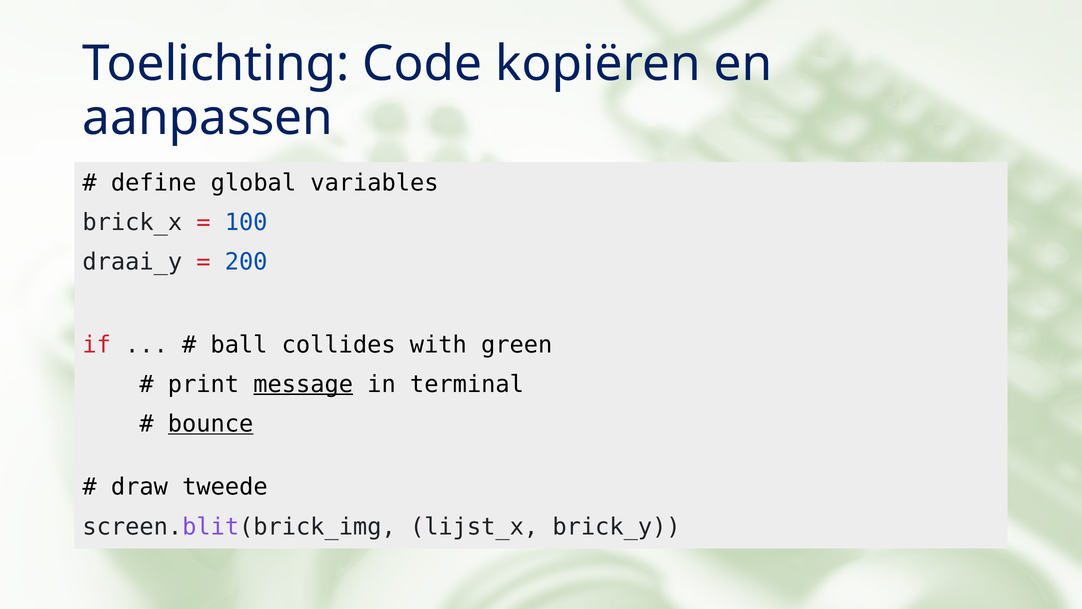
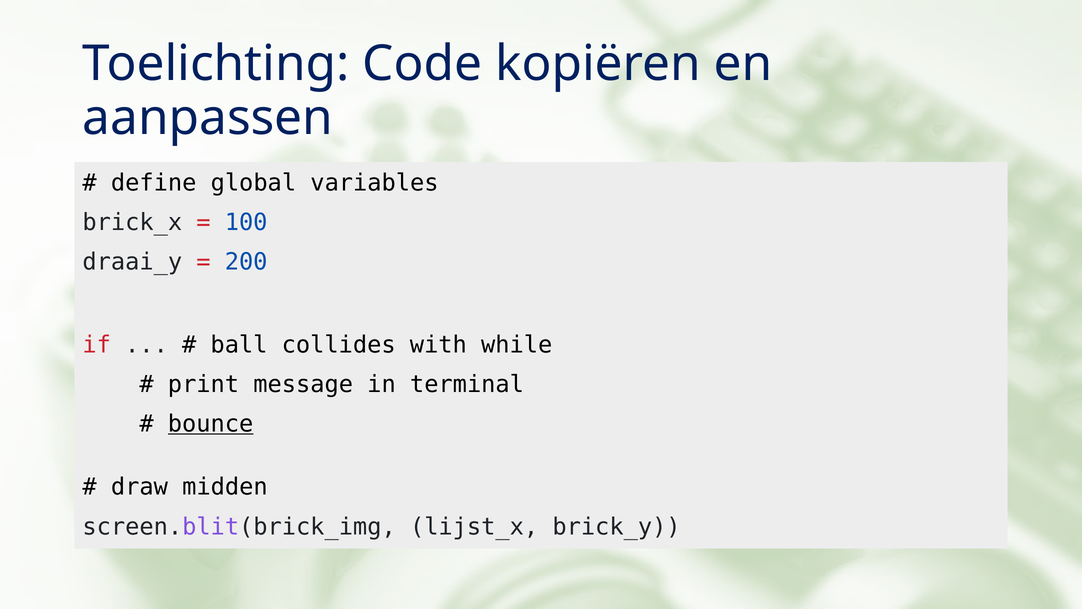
green: green -> while
message underline: present -> none
tweede: tweede -> midden
